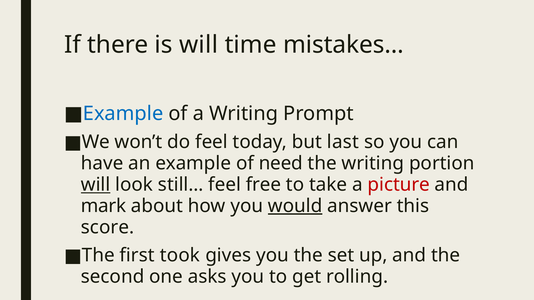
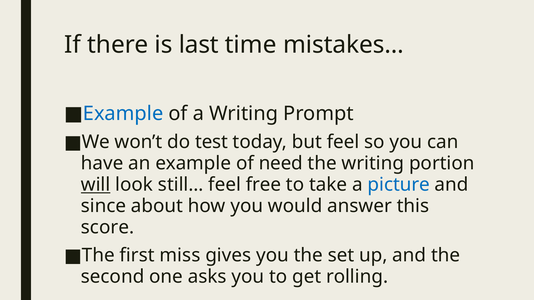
is will: will -> last
do feel: feel -> test
but last: last -> feel
picture colour: red -> blue
mark: mark -> since
would underline: present -> none
took: took -> miss
